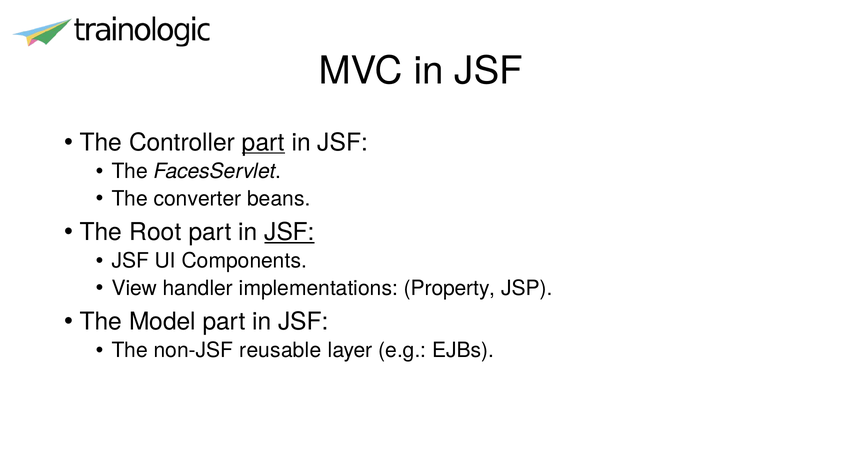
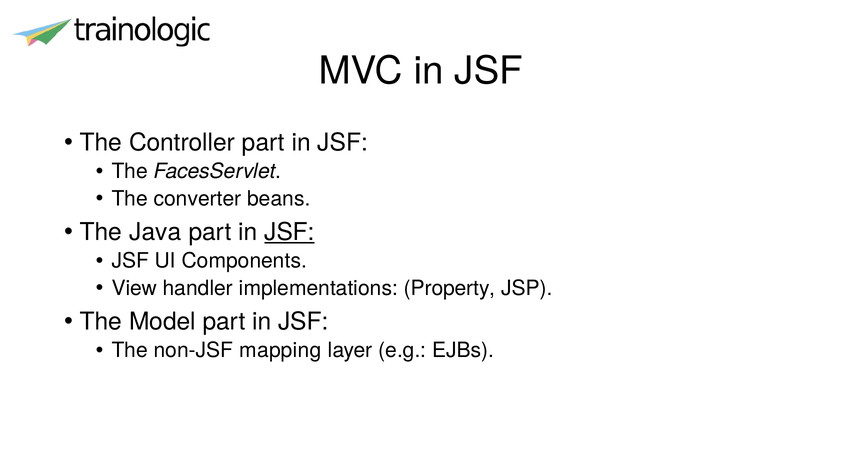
part at (263, 142) underline: present -> none
Root: Root -> Java
reusable: reusable -> mapping
